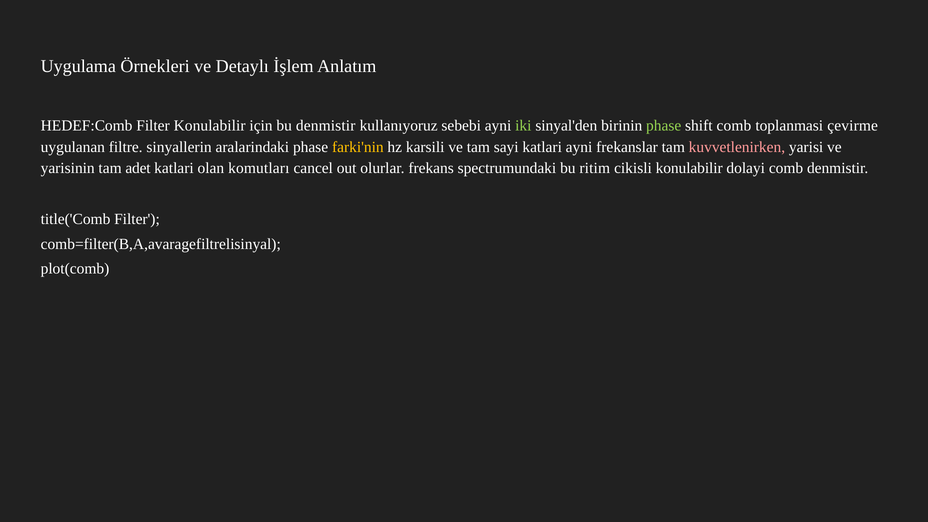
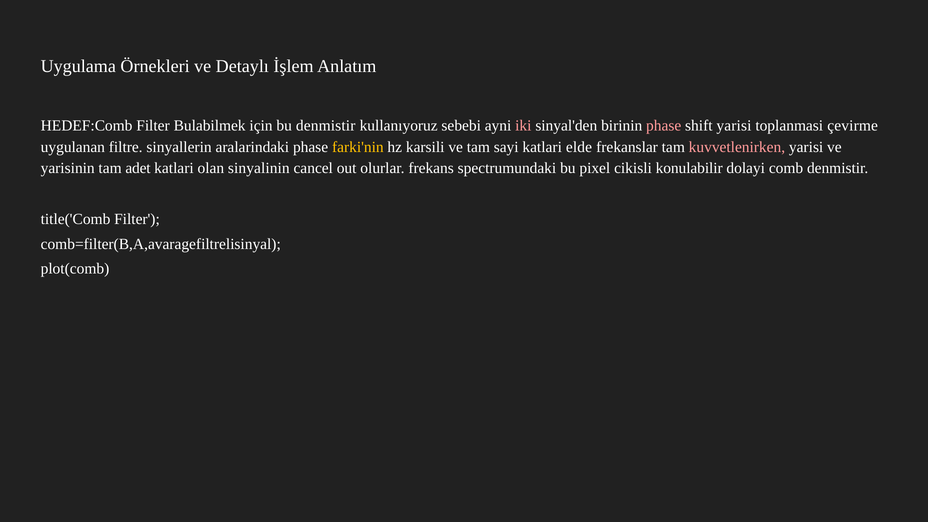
Filter Konulabilir: Konulabilir -> Bulabilmek
iki colour: light green -> pink
phase at (664, 126) colour: light green -> pink
shift comb: comb -> yarisi
katlari ayni: ayni -> elde
komutları: komutları -> sinyalinin
ritim: ritim -> pixel
